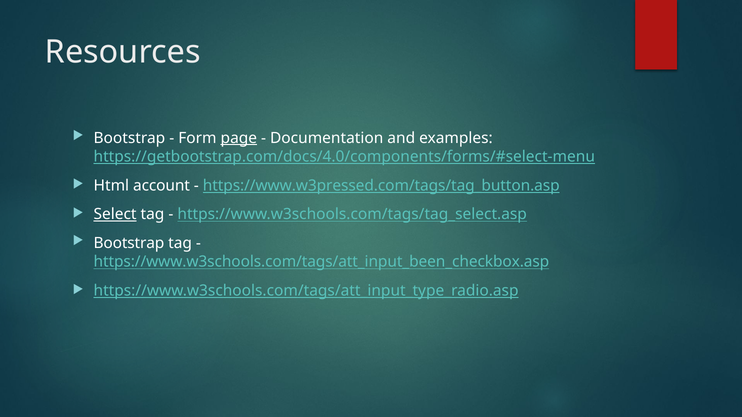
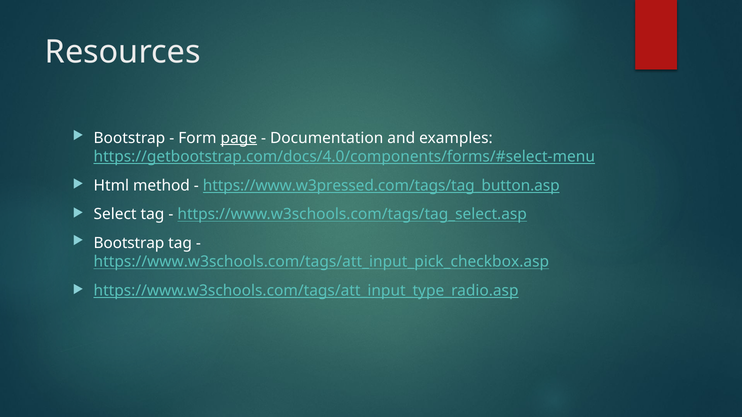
account: account -> method
Select underline: present -> none
https://www.w3schools.com/tags/att_input_been_checkbox.asp: https://www.w3schools.com/tags/att_input_been_checkbox.asp -> https://www.w3schools.com/tags/att_input_pick_checkbox.asp
